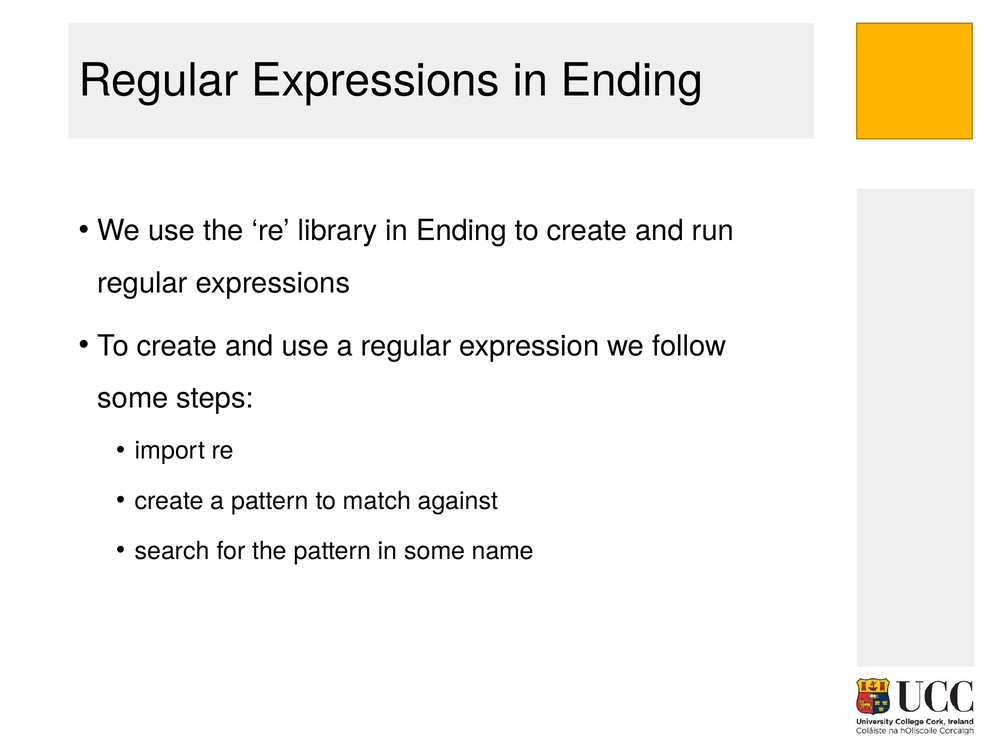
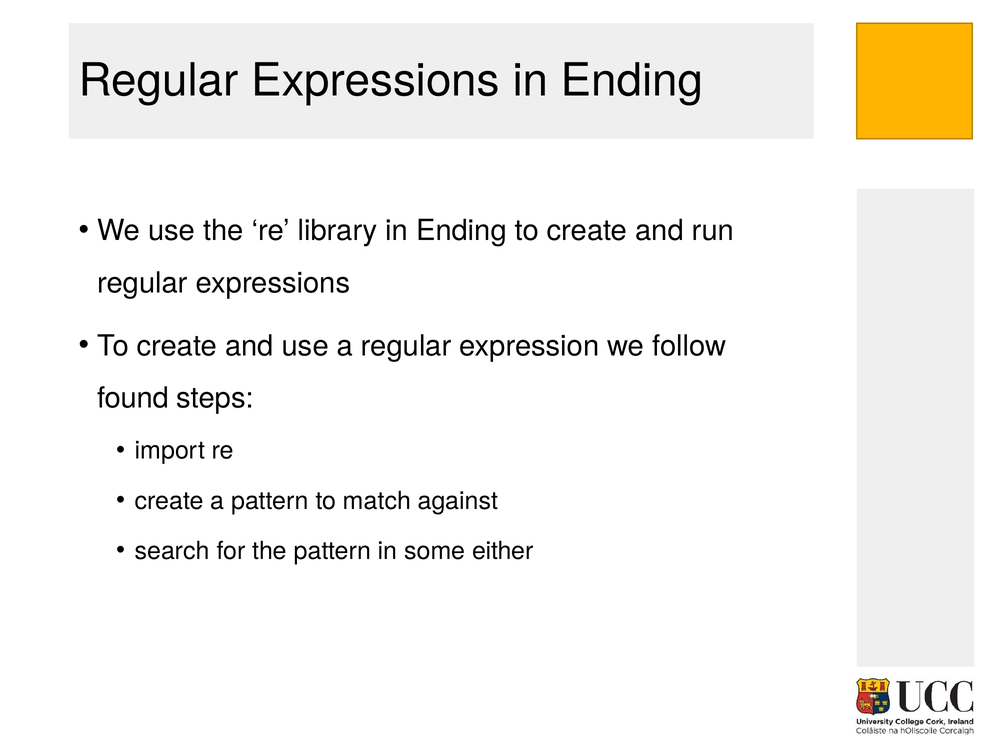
some at (133, 398): some -> found
name: name -> either
